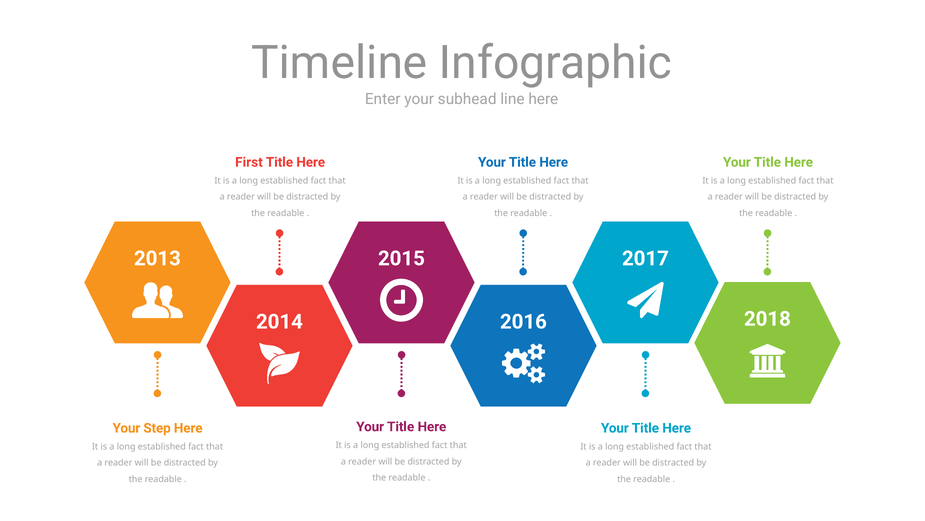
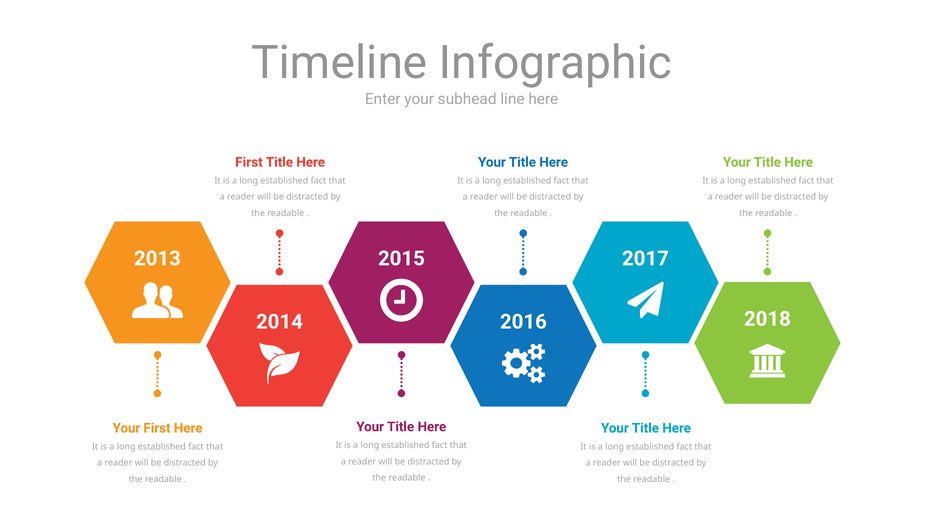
Your Step: Step -> First
